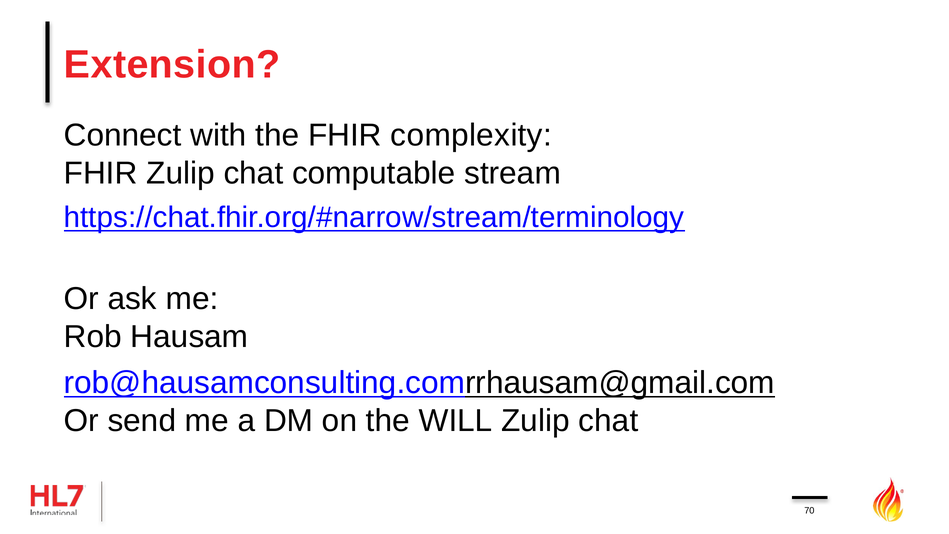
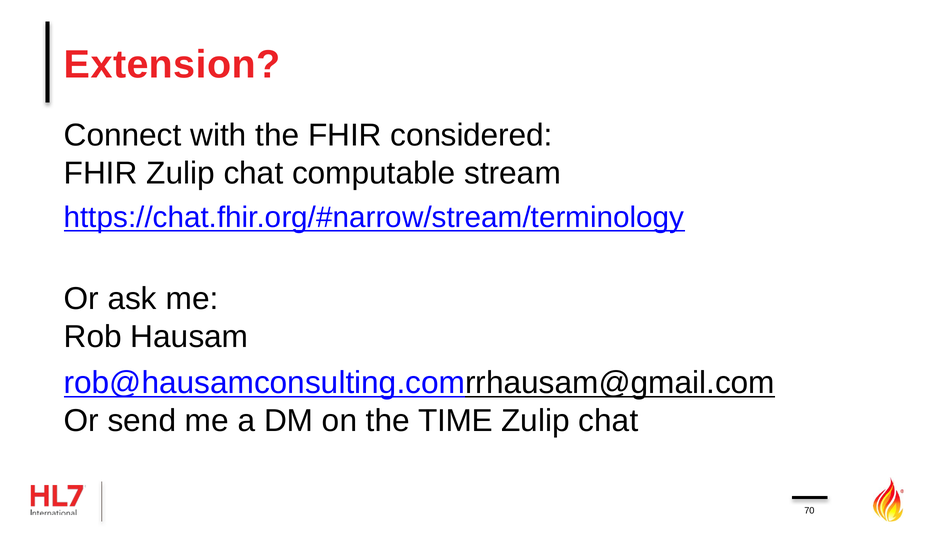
complexity: complexity -> considered
WILL: WILL -> TIME
